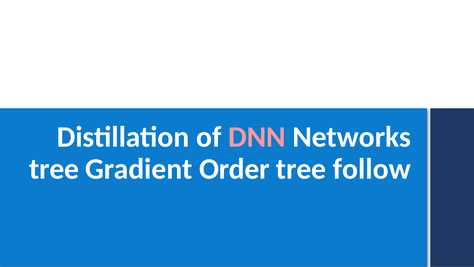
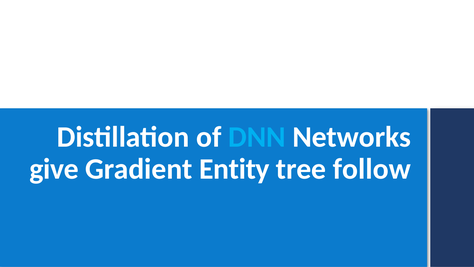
DNN colour: pink -> light blue
tree at (54, 169): tree -> give
Order: Order -> Entity
